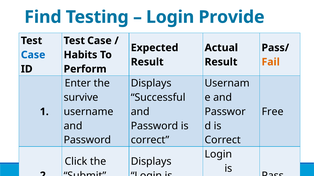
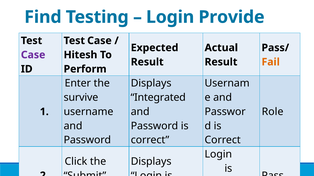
Case colour: blue -> purple
Habits: Habits -> Hitesh
Successful at (158, 98): Successful -> Integrated
Free: Free -> Role
